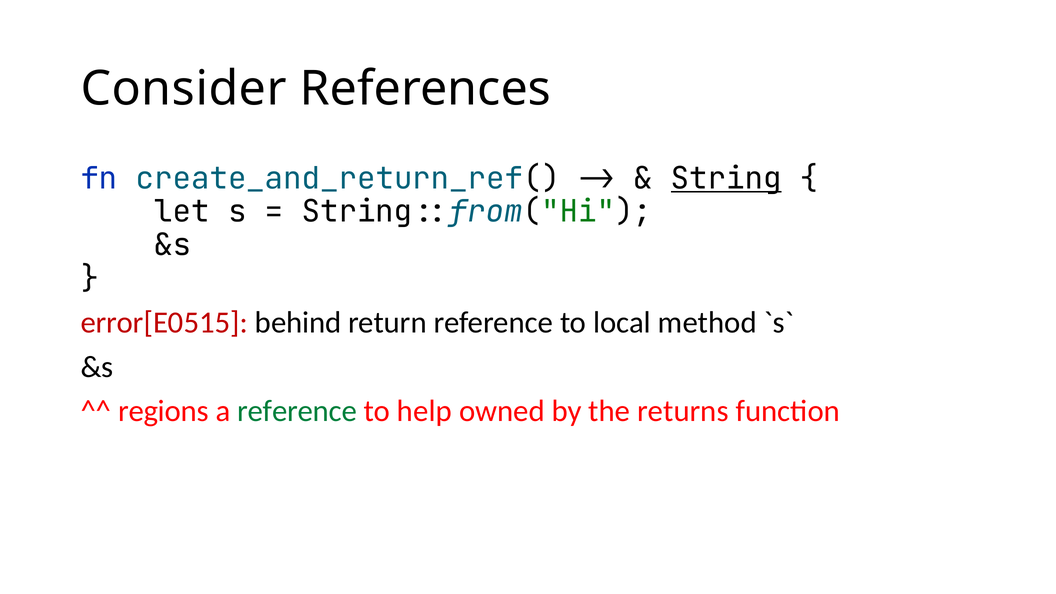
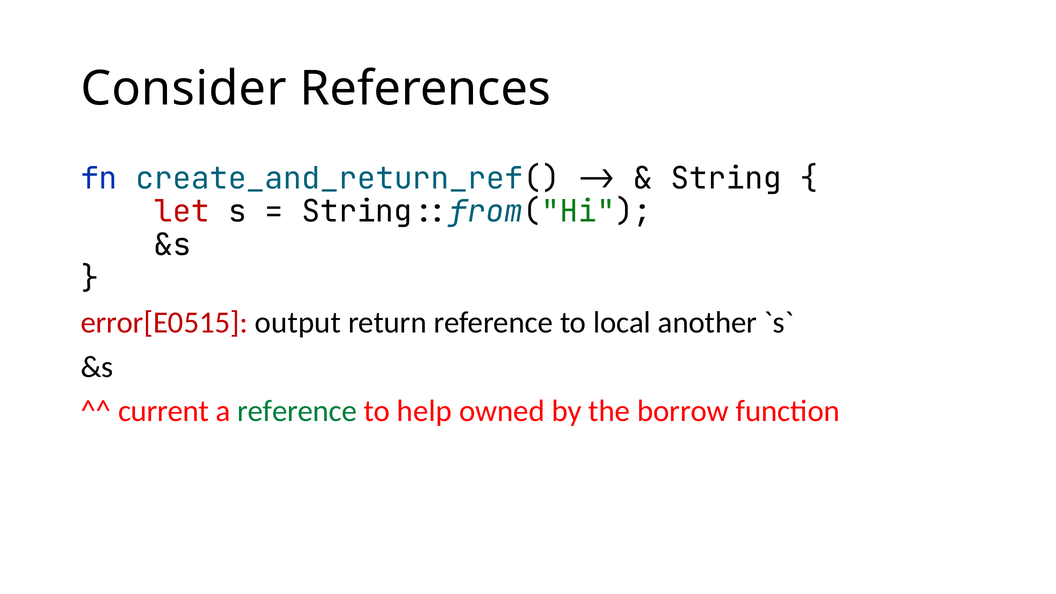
String underline: present -> none
let colour: black -> red
behind: behind -> output
method: method -> another
regions: regions -> current
returns: returns -> borrow
